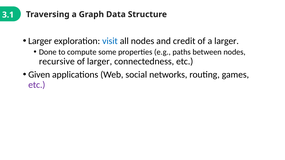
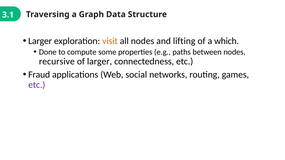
visit colour: blue -> orange
credit: credit -> lifting
a larger: larger -> which
Given: Given -> Fraud
